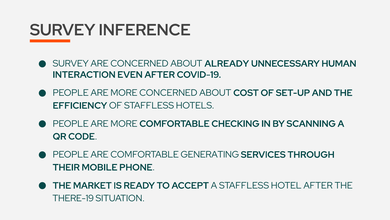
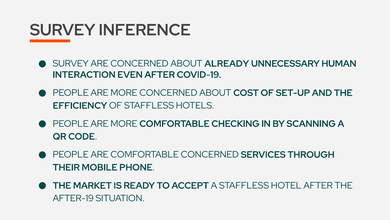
COMFORTABLE GENERATING: GENERATING -> CONCERNED
THERE-19: THERE-19 -> AFTER-19
